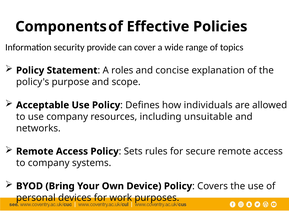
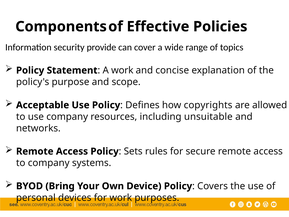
A roles: roles -> work
individuals: individuals -> copyrights
